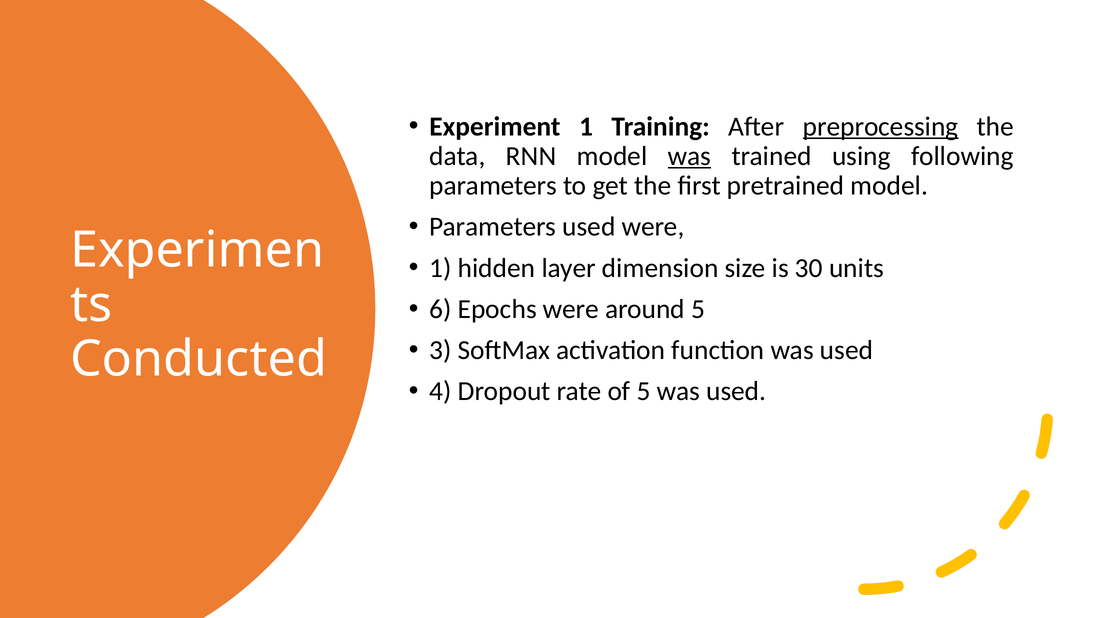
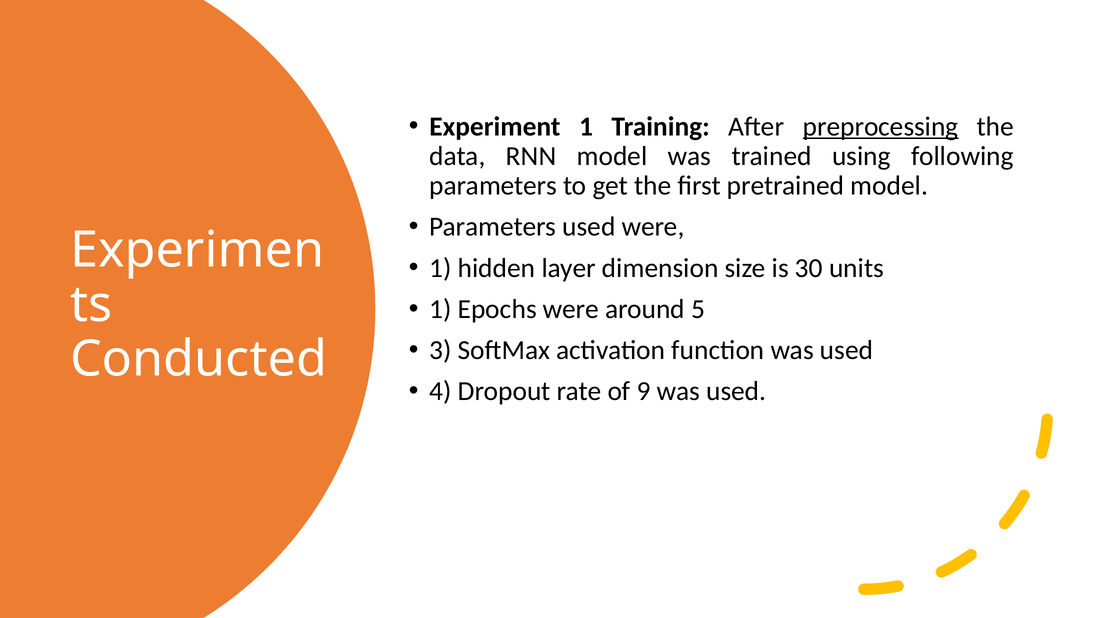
was at (690, 156) underline: present -> none
6 at (440, 309): 6 -> 1
of 5: 5 -> 9
